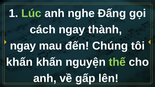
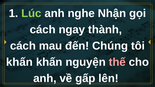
Đấng: Đấng -> Nhận
ngay at (23, 46): ngay -> cách
thế colour: light green -> pink
